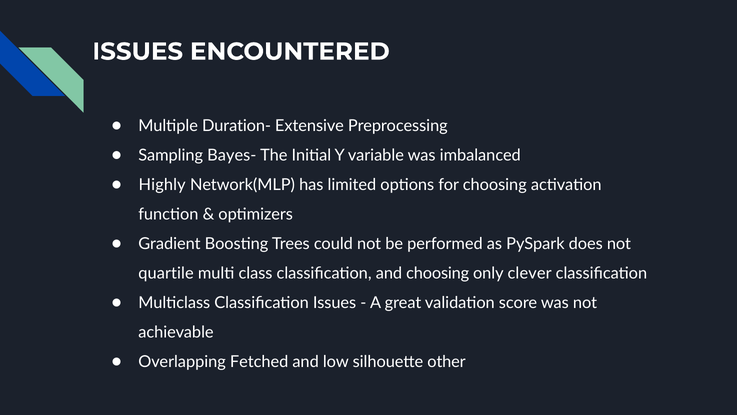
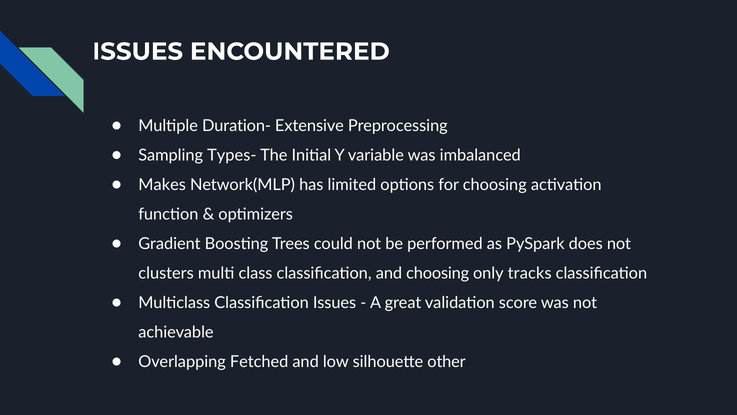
Bayes-: Bayes- -> Types-
Highly: Highly -> Makes
quartile: quartile -> clusters
clever: clever -> tracks
